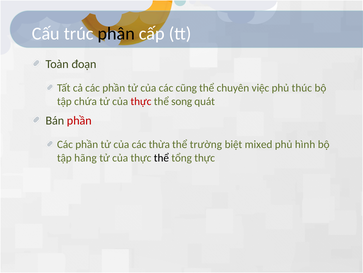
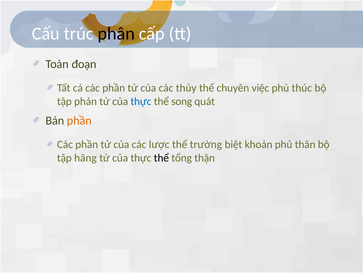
cũng: cũng -> thủy
chứa: chứa -> phản
thực at (141, 101) colour: red -> blue
phần at (79, 120) colour: red -> orange
thừa: thừa -> lược
mixed: mixed -> khoản
hình: hình -> thân
tổng thực: thực -> thận
